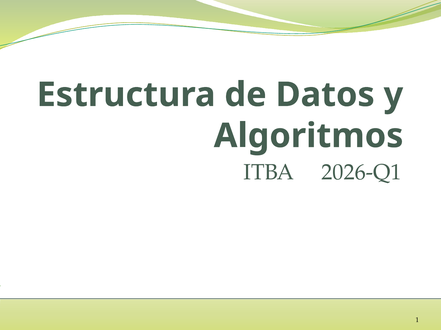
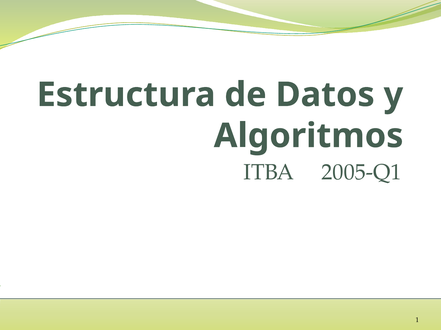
2026-Q1: 2026-Q1 -> 2005-Q1
